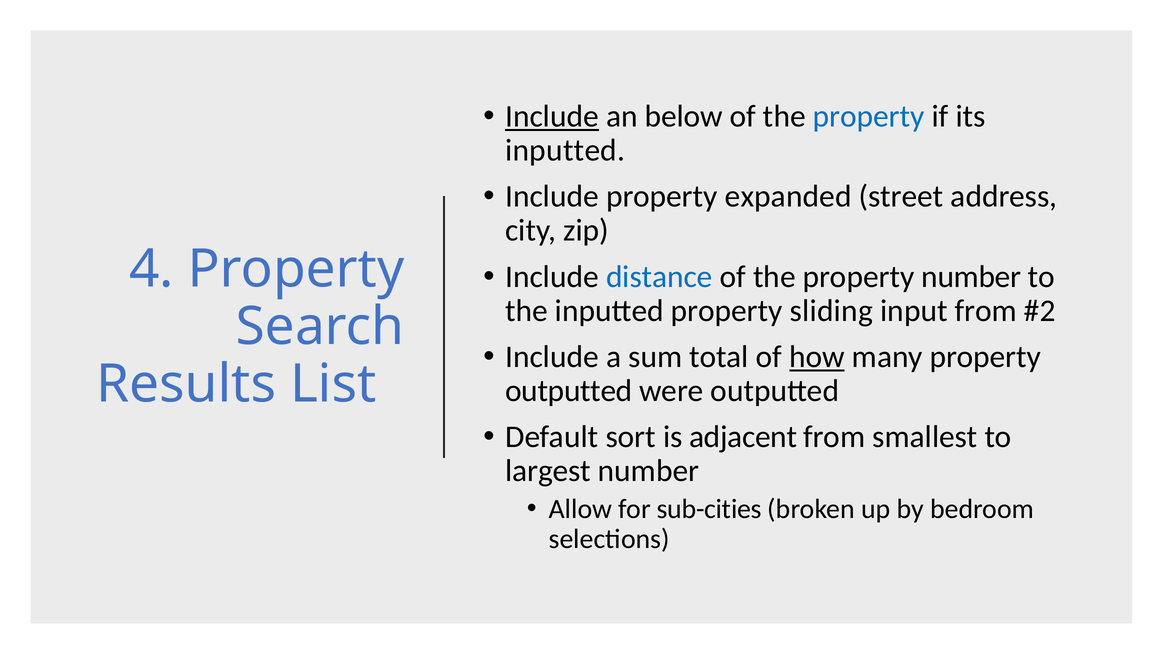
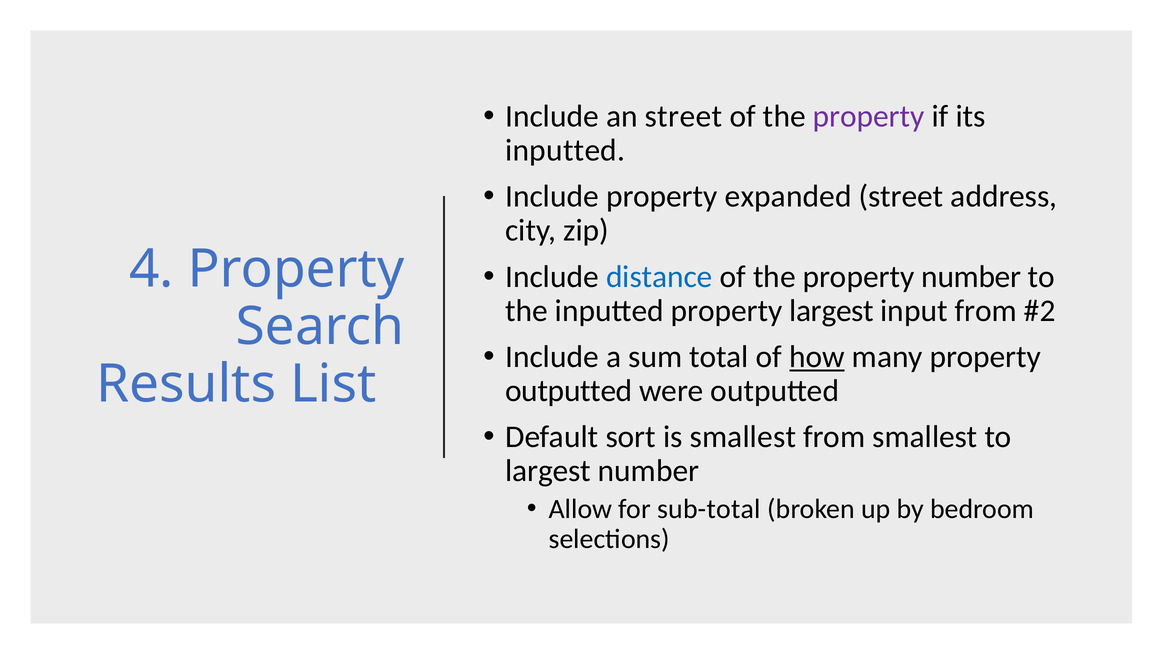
Include at (552, 117) underline: present -> none
an below: below -> street
property at (869, 117) colour: blue -> purple
property sliding: sliding -> largest
is adjacent: adjacent -> smallest
sub-cities: sub-cities -> sub-total
